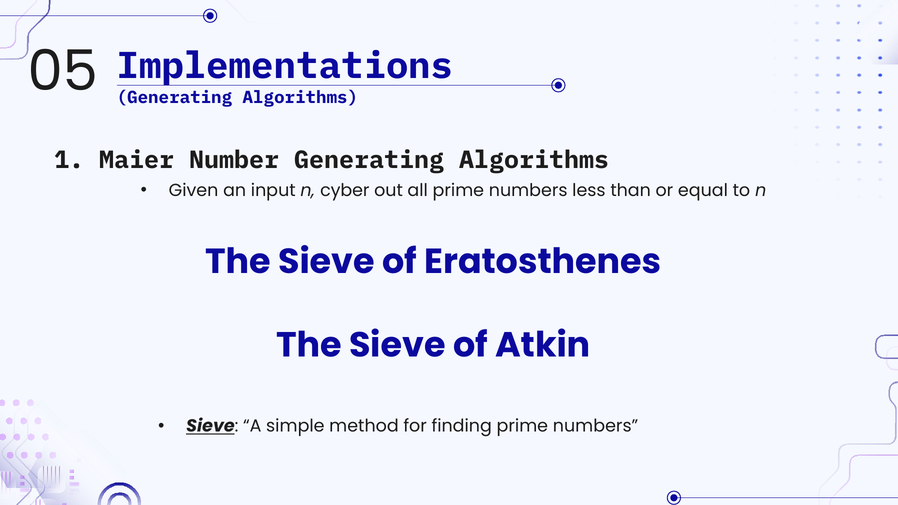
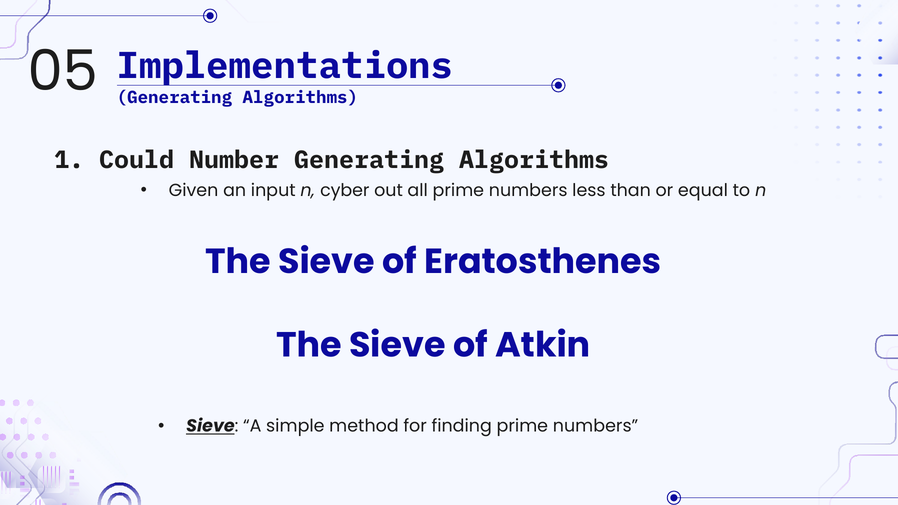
Maier: Maier -> Could
